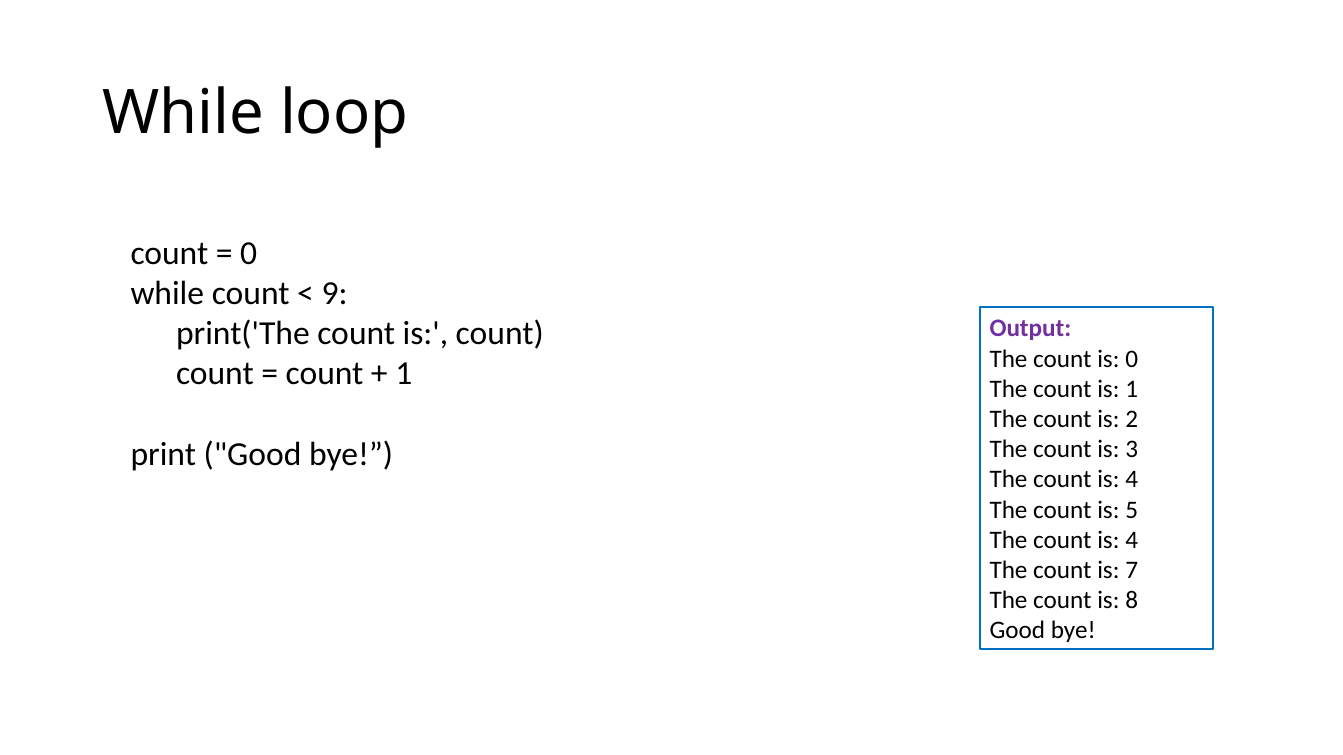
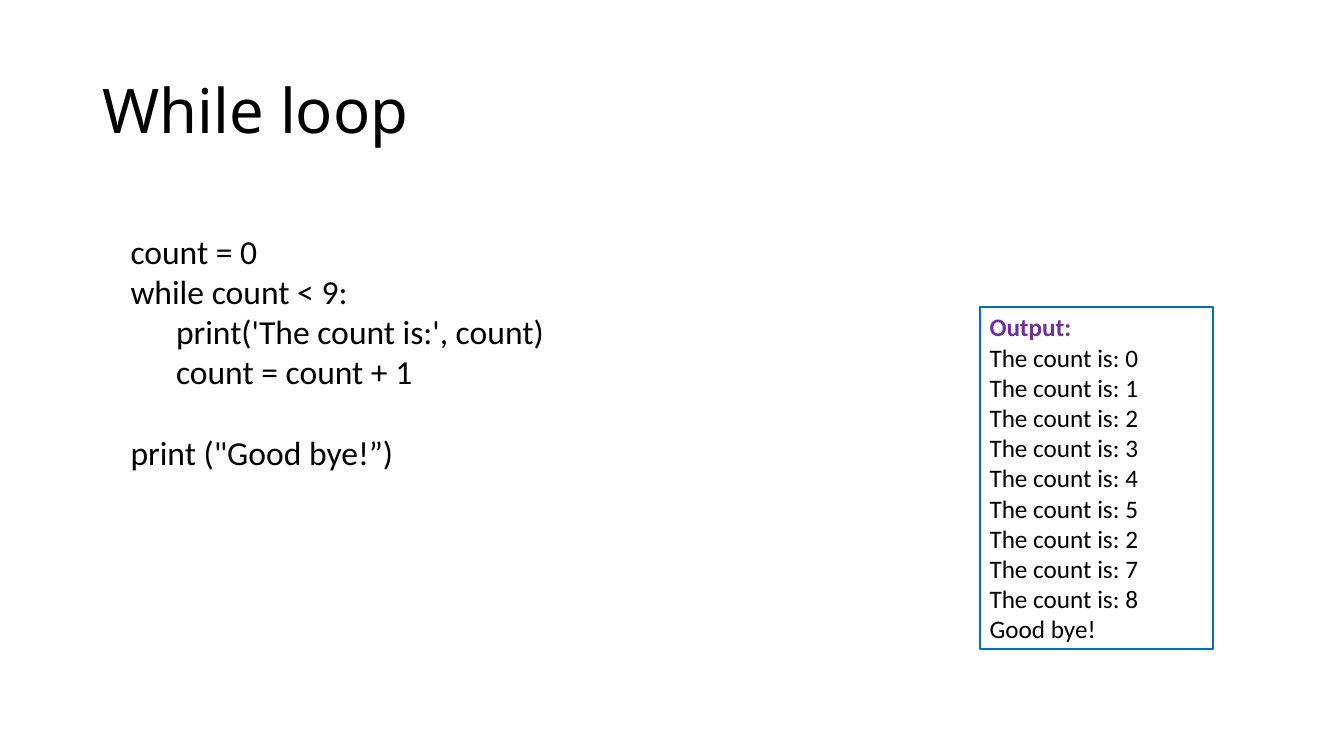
4 at (1132, 540): 4 -> 2
